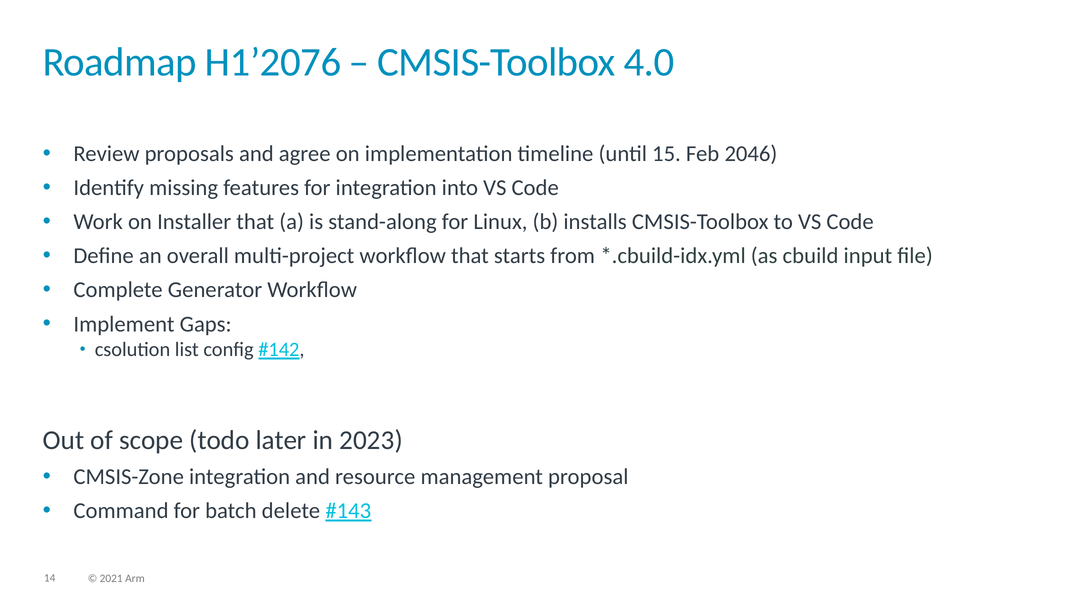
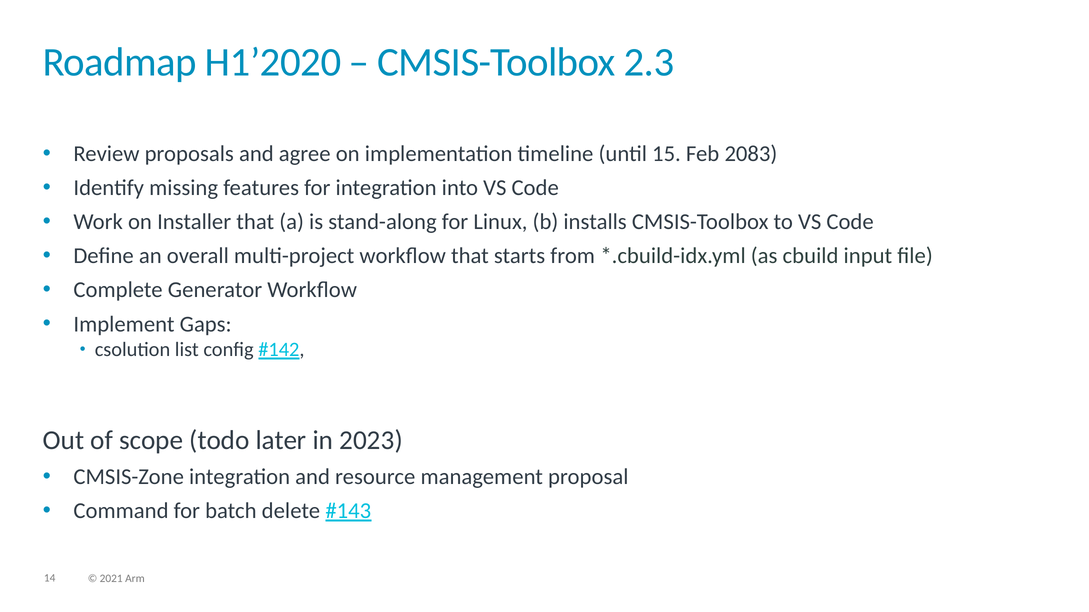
H1’2076: H1’2076 -> H1’2020
4.0: 4.0 -> 2.3
2046: 2046 -> 2083
